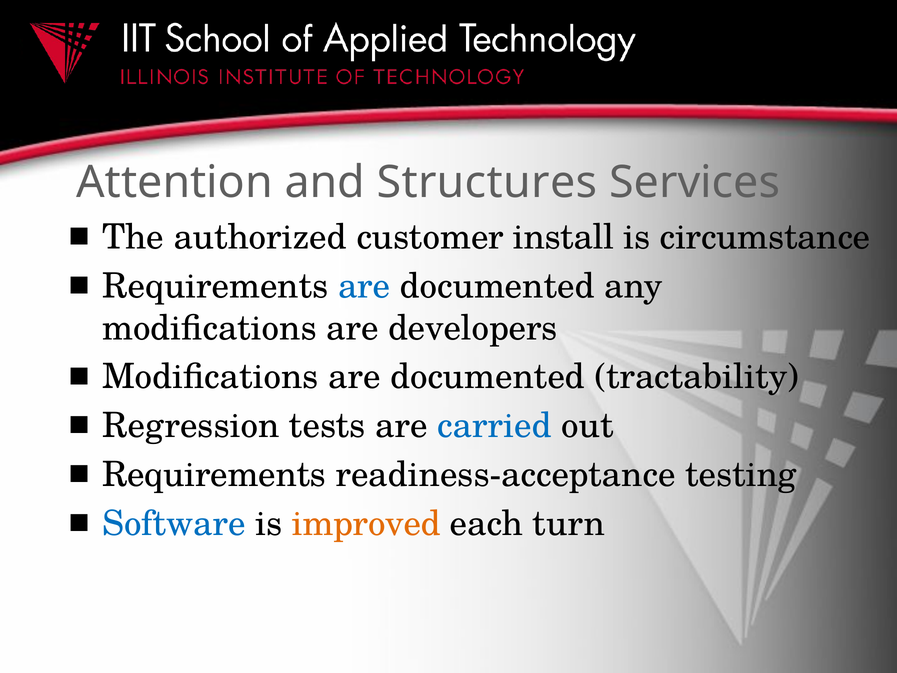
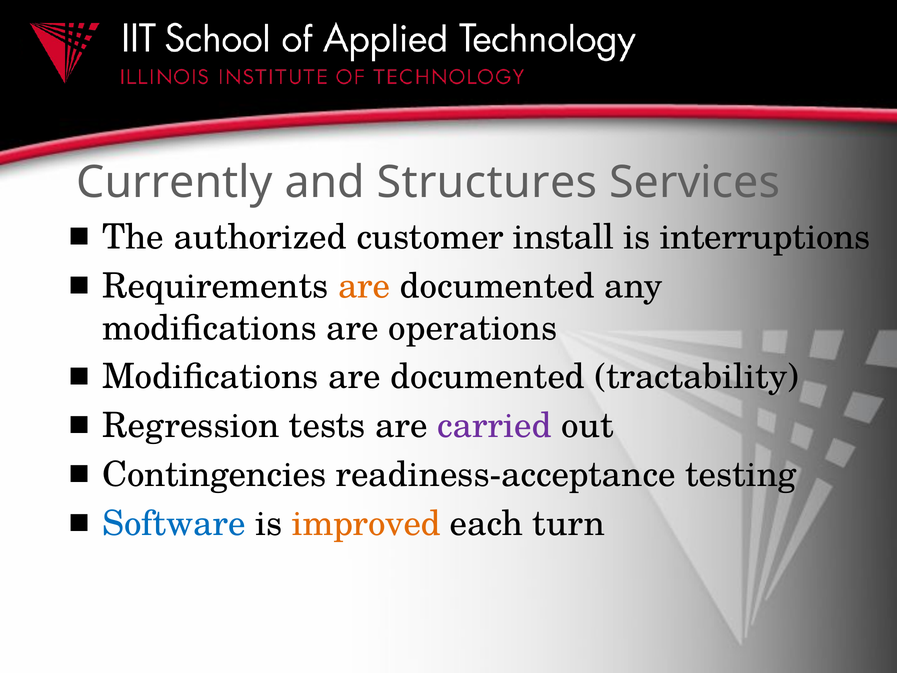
Attention: Attention -> Currently
circumstance: circumstance -> interruptions
are at (364, 286) colour: blue -> orange
developers: developers -> operations
carried colour: blue -> purple
Requirements at (214, 475): Requirements -> Contingencies
